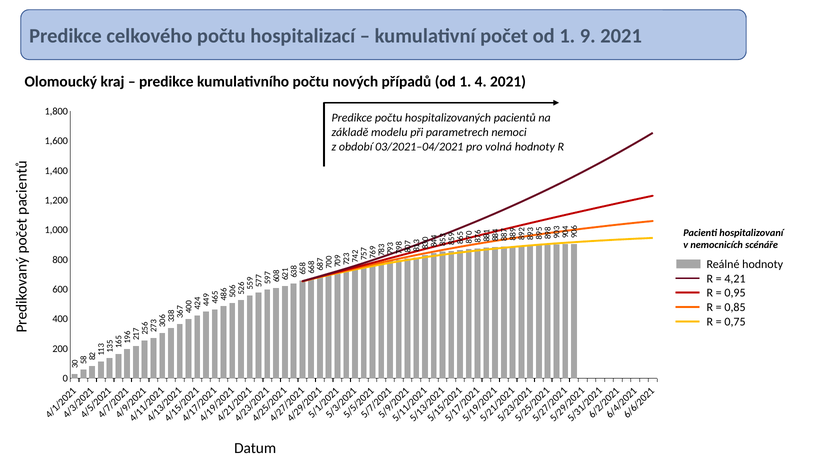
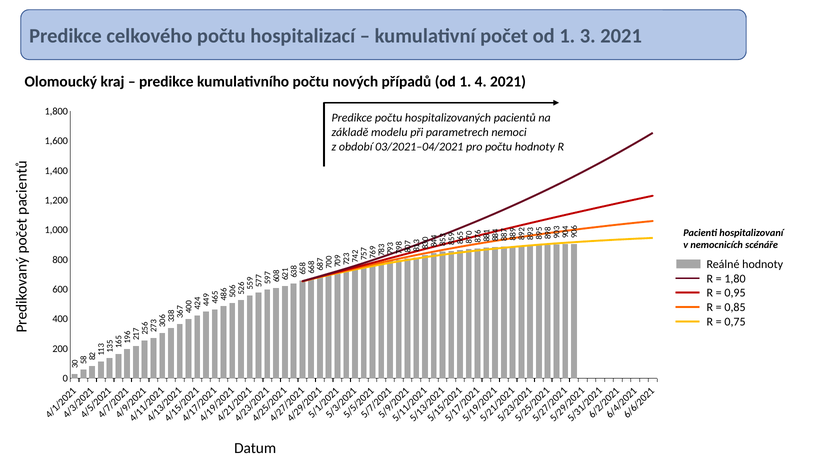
od 1 9: 9 -> 3
pro volná: volná -> počtu
4,21: 4,21 -> 1,80
